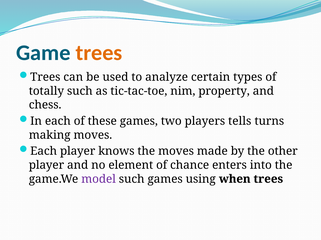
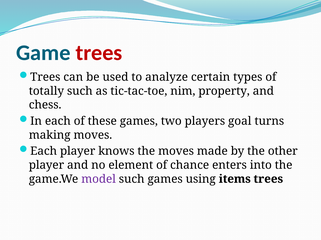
trees at (99, 53) colour: orange -> red
tells: tells -> goal
when: when -> items
